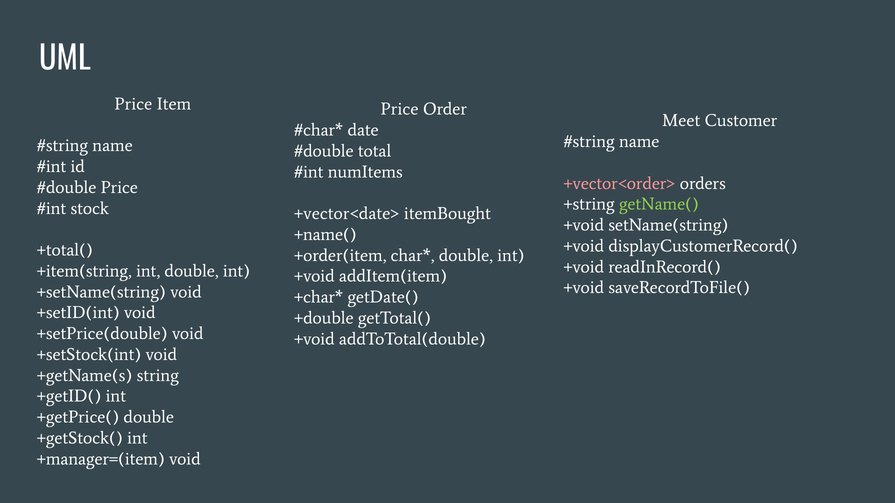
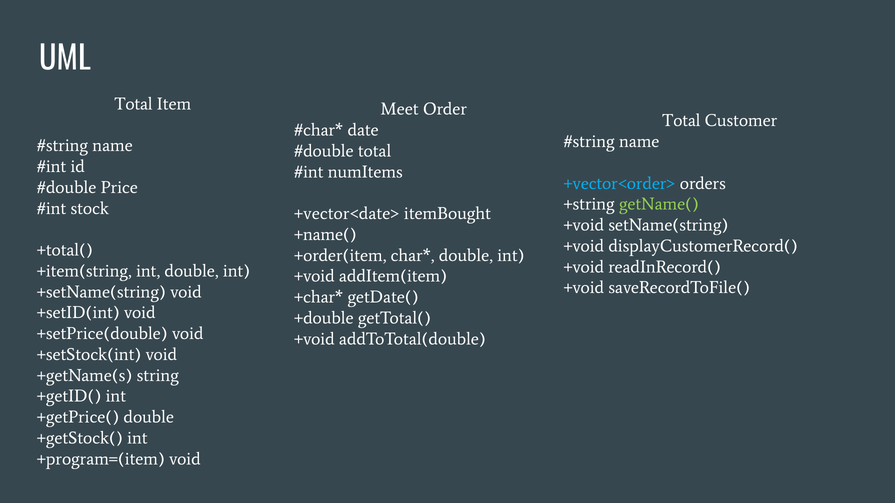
Price at (133, 104): Price -> Total
Price at (400, 109): Price -> Meet
Meet at (681, 121): Meet -> Total
+vector<order> colour: pink -> light blue
+manager=(item: +manager=(item -> +program=(item
